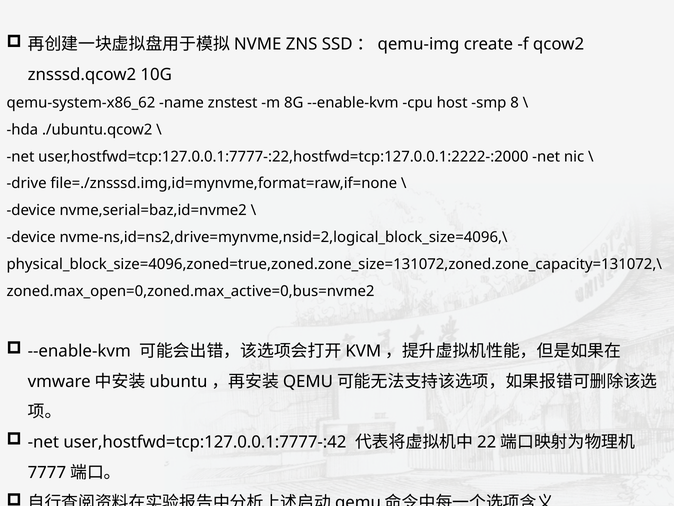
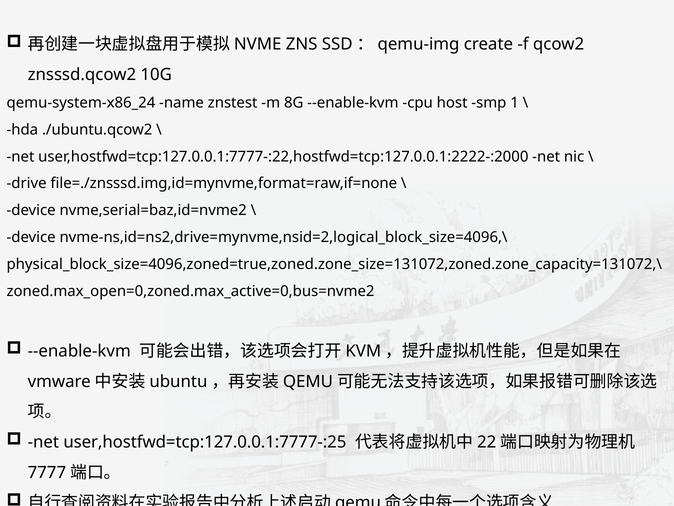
qemu-system-x86_62: qemu-system-x86_62 -> qemu-system-x86_24
8: 8 -> 1
user,hostfwd=tcp:127.0.0.1:7777-:42: user,hostfwd=tcp:127.0.0.1:7777-:42 -> user,hostfwd=tcp:127.0.0.1:7777-:25
